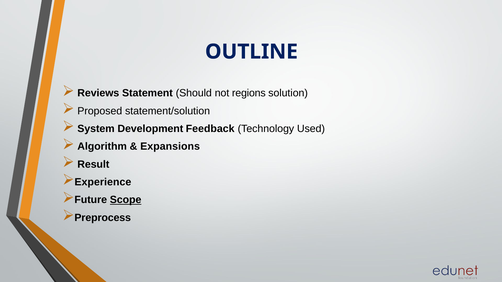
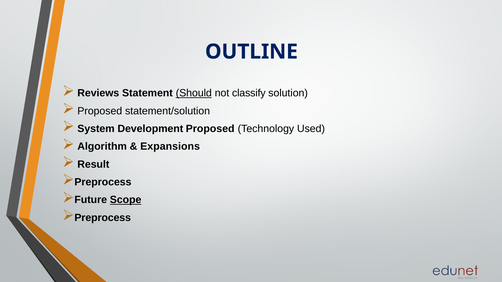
Should underline: none -> present
regions: regions -> classify
Development Feedback: Feedback -> Proposed
Experience at (103, 182): Experience -> Preprocess
